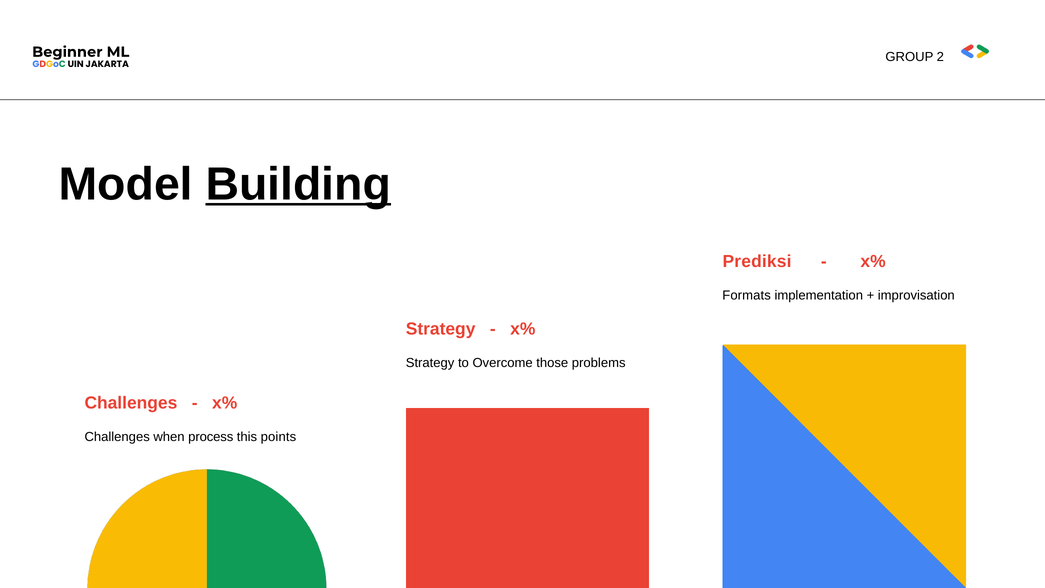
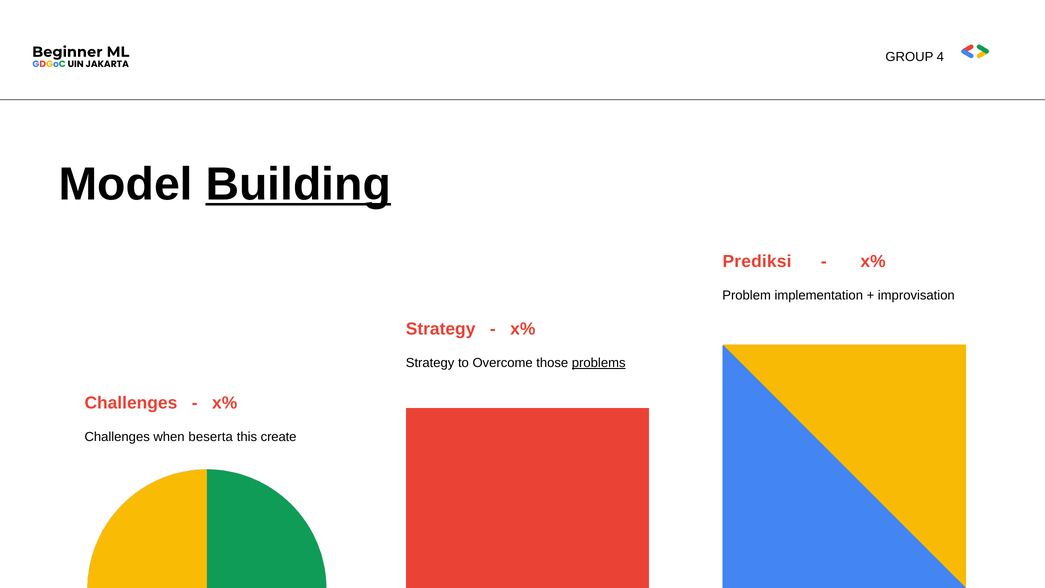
2: 2 -> 4
Formats: Formats -> Problem
problems underline: none -> present
process: process -> beserta
points: points -> create
